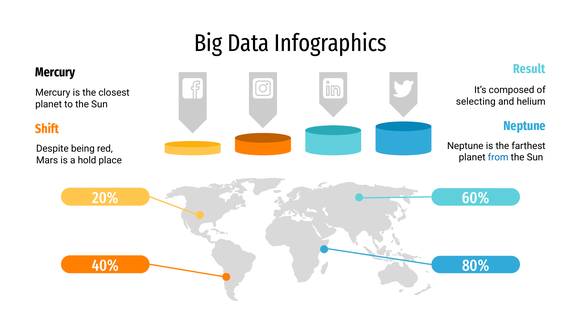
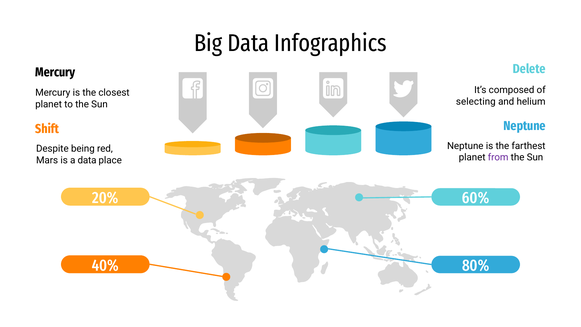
Result: Result -> Delete
from colour: blue -> purple
a hold: hold -> data
